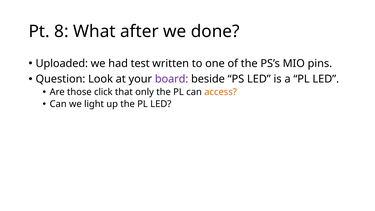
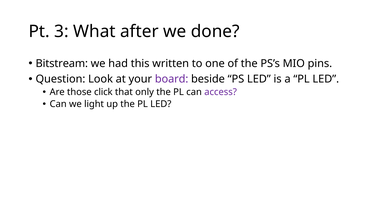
8: 8 -> 3
Uploaded: Uploaded -> Bitstream
test: test -> this
access colour: orange -> purple
